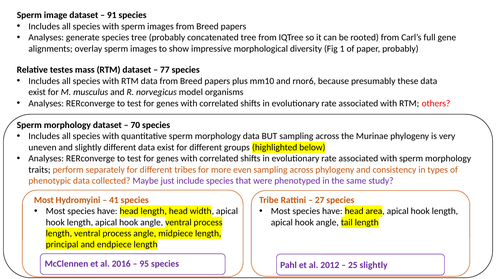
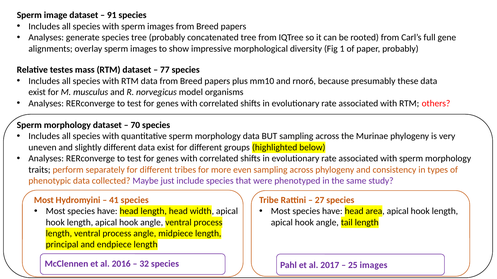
95: 95 -> 32
2012: 2012 -> 2017
25 slightly: slightly -> images
